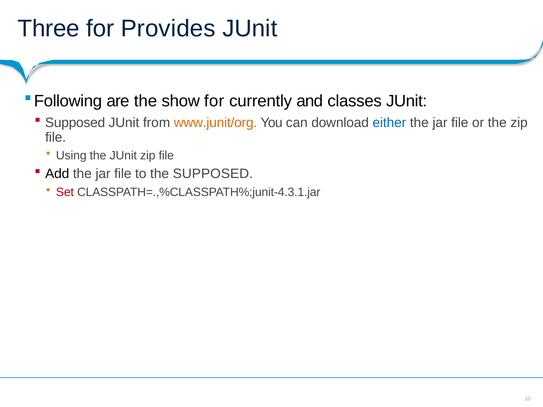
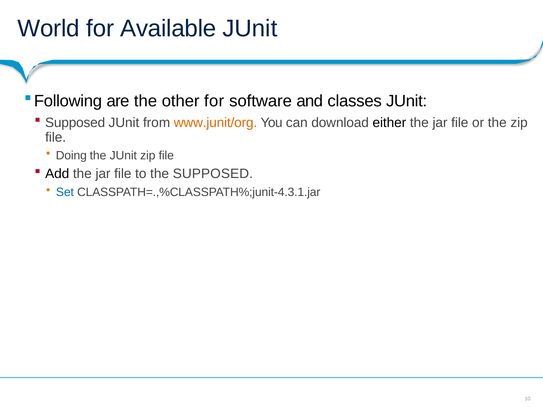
Three: Three -> World
Provides: Provides -> Available
show: show -> other
currently: currently -> software
either colour: blue -> black
Using: Using -> Doing
Set colour: red -> blue
